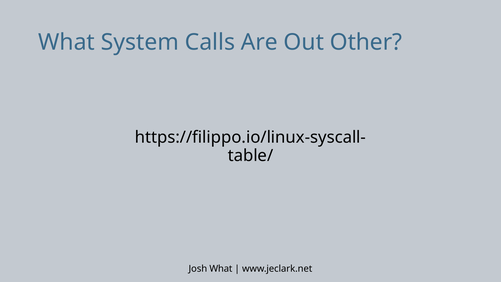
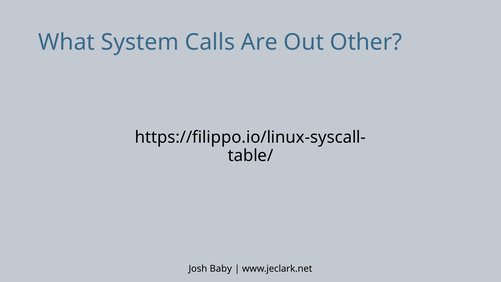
Josh What: What -> Baby
